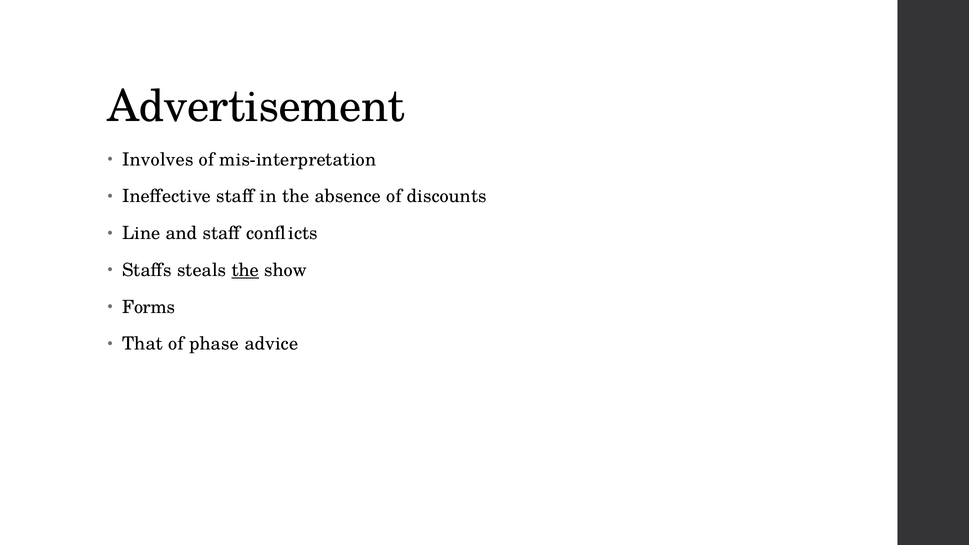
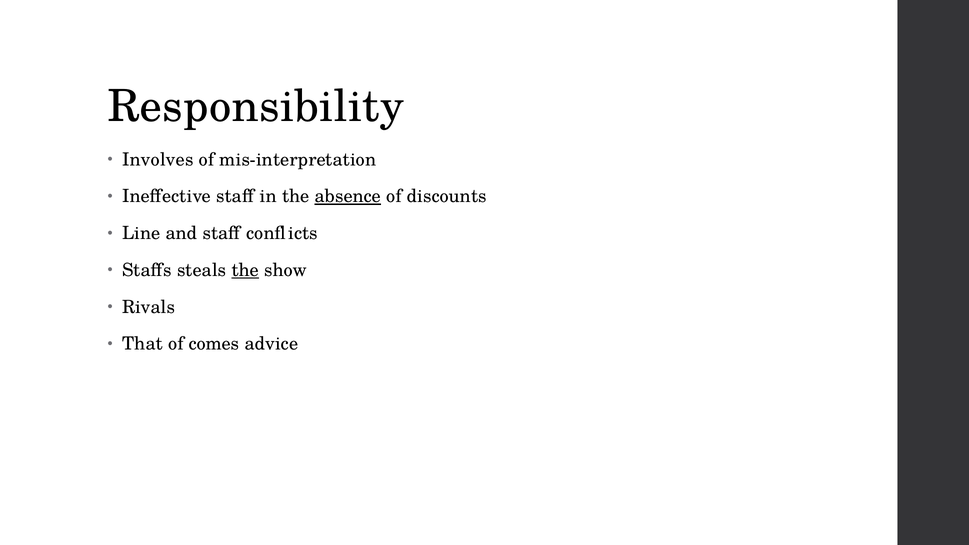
Advertisement: Advertisement -> Responsibility
absence underline: none -> present
Forms: Forms -> Rivals
phase: phase -> comes
